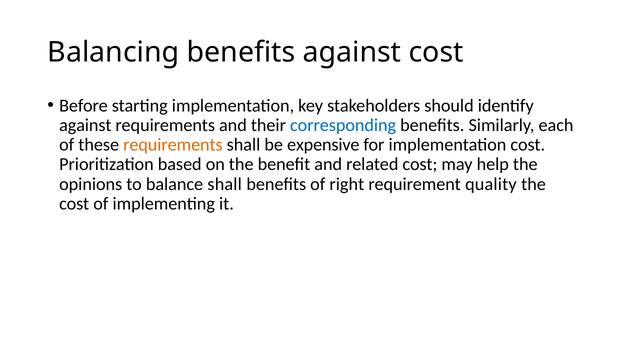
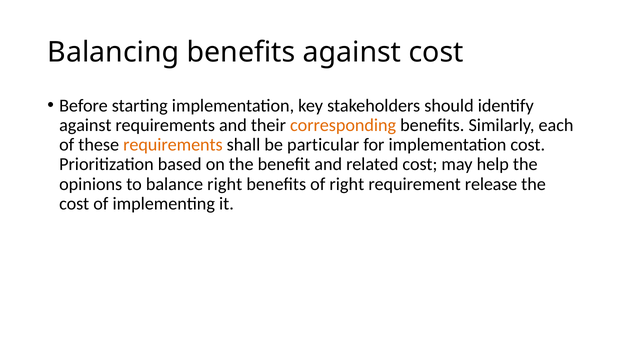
corresponding colour: blue -> orange
expensive: expensive -> particular
balance shall: shall -> right
quality: quality -> release
